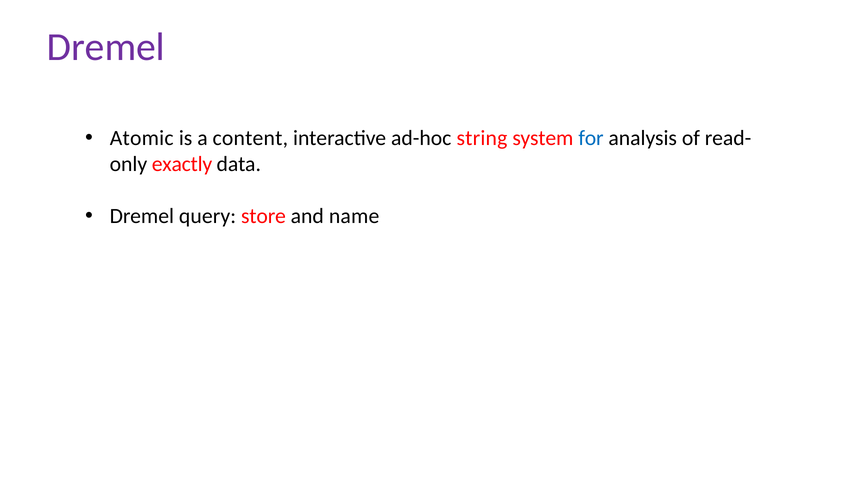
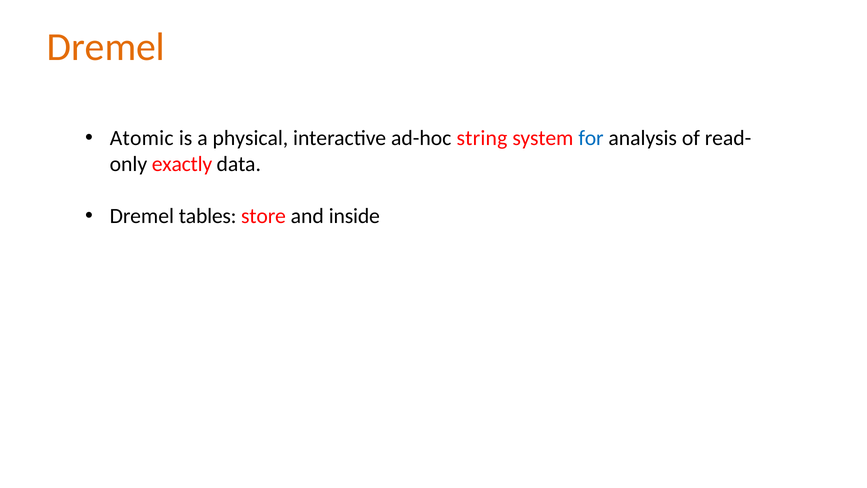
Dremel at (106, 47) colour: purple -> orange
content: content -> physical
query: query -> tables
name: name -> inside
